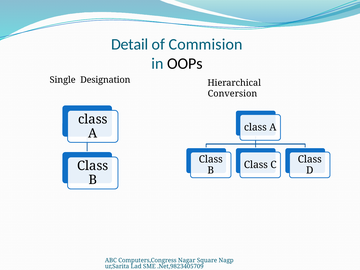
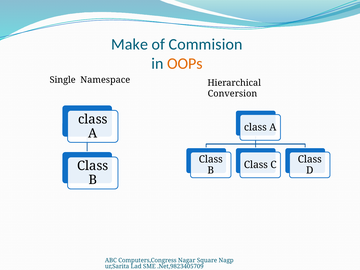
Detail: Detail -> Make
OOPs colour: black -> orange
Designation: Designation -> Namespace
